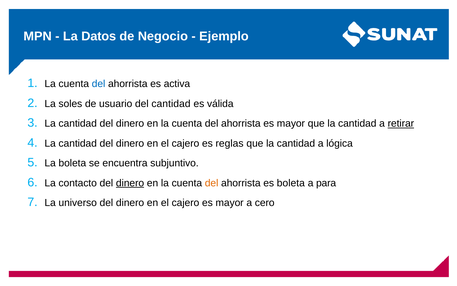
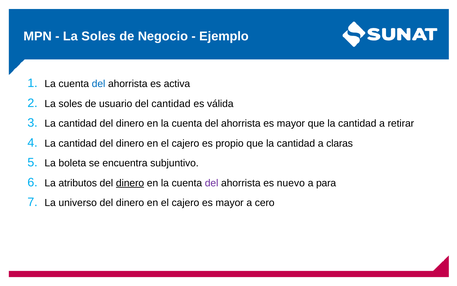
Datos at (99, 36): Datos -> Soles
retirar underline: present -> none
reglas: reglas -> propio
lógica: lógica -> claras
contacto: contacto -> atributos
del at (212, 183) colour: orange -> purple
es boleta: boleta -> nuevo
